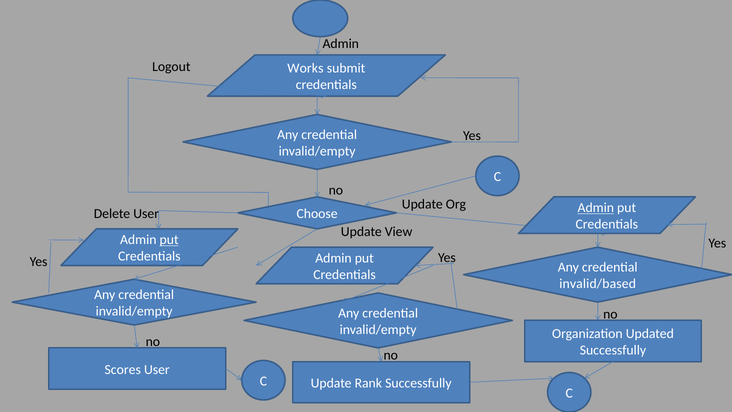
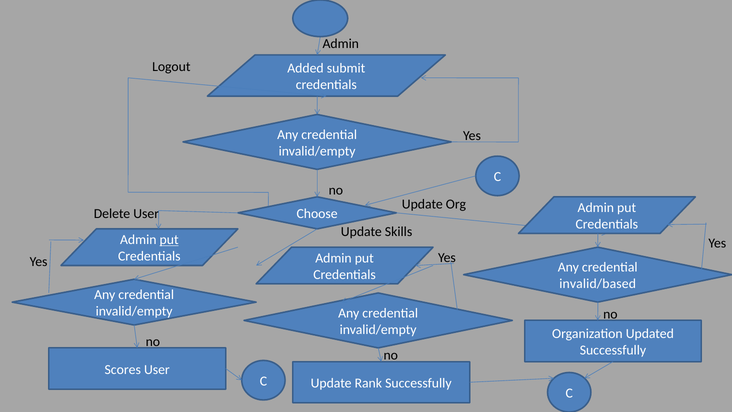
Works: Works -> Added
Admin at (596, 208) underline: present -> none
View: View -> Skills
